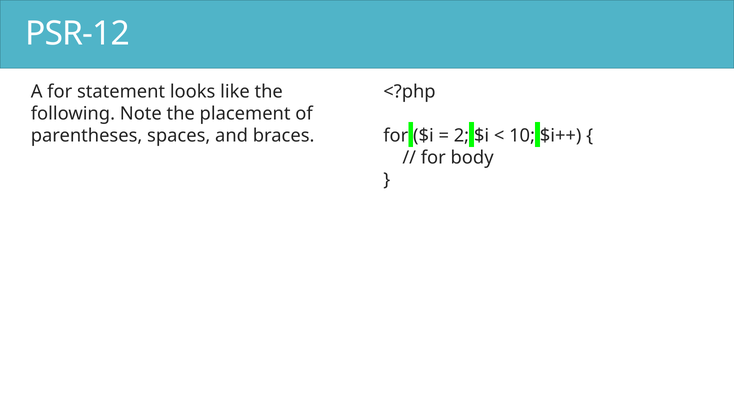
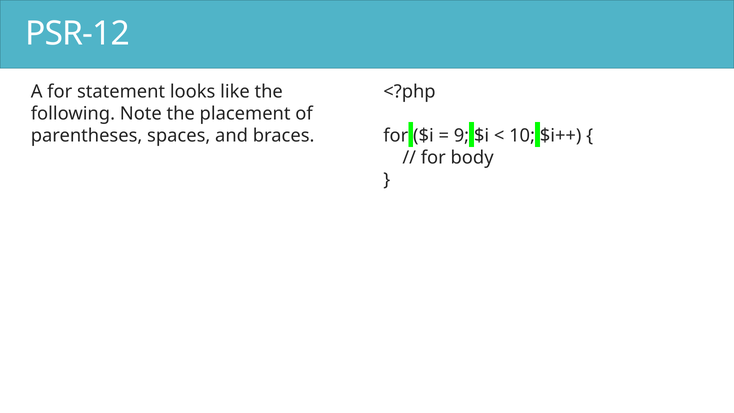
2: 2 -> 9
